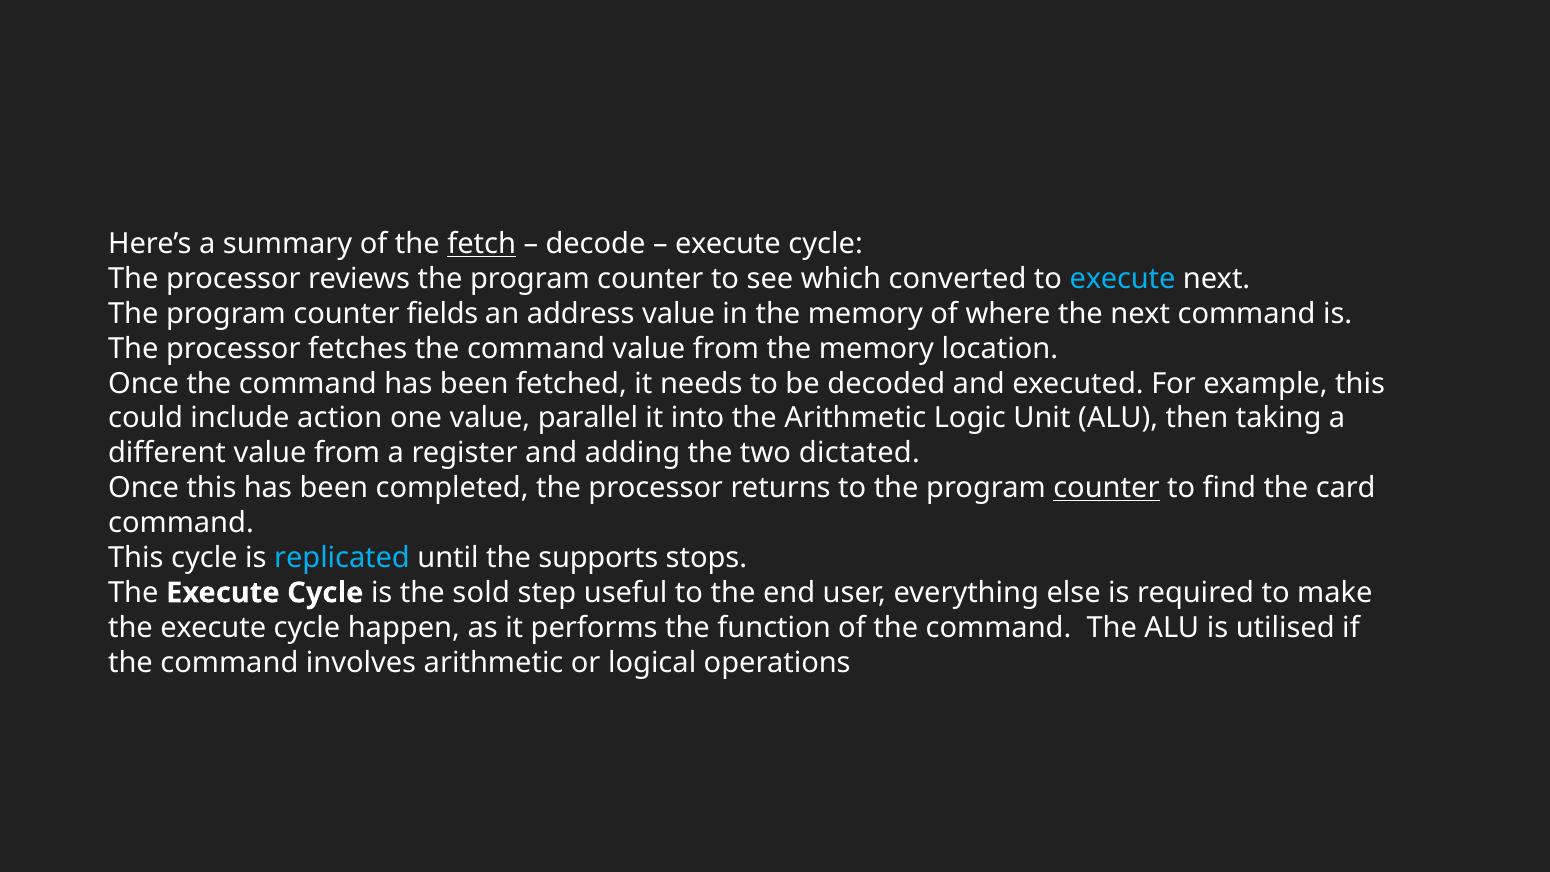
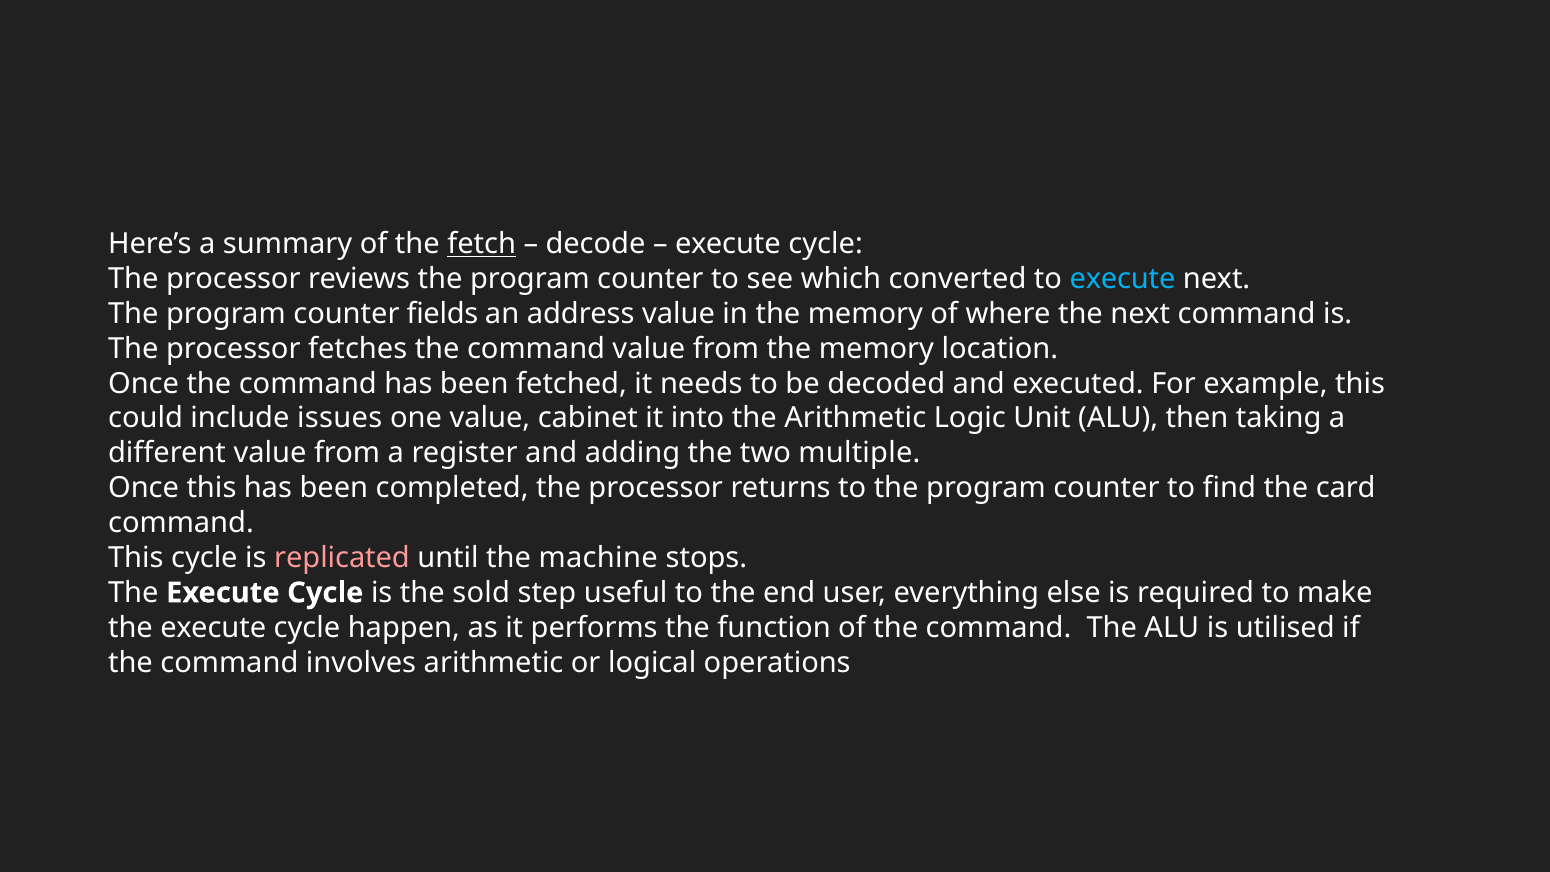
action: action -> issues
parallel: parallel -> cabinet
dictated: dictated -> multiple
counter at (1106, 488) underline: present -> none
replicated colour: light blue -> pink
supports: supports -> machine
